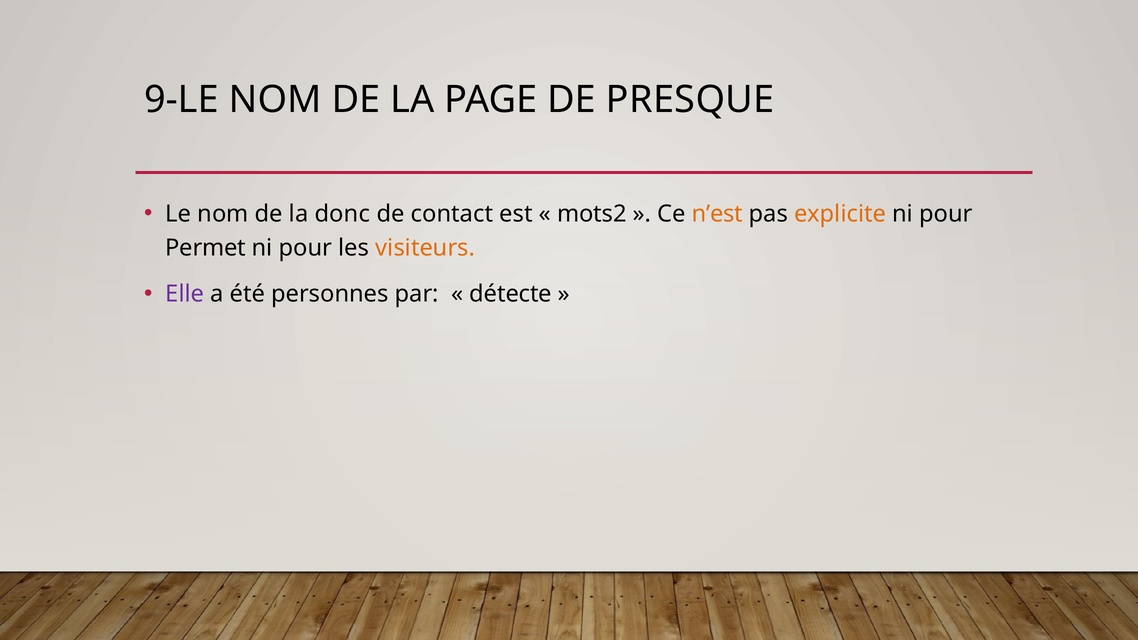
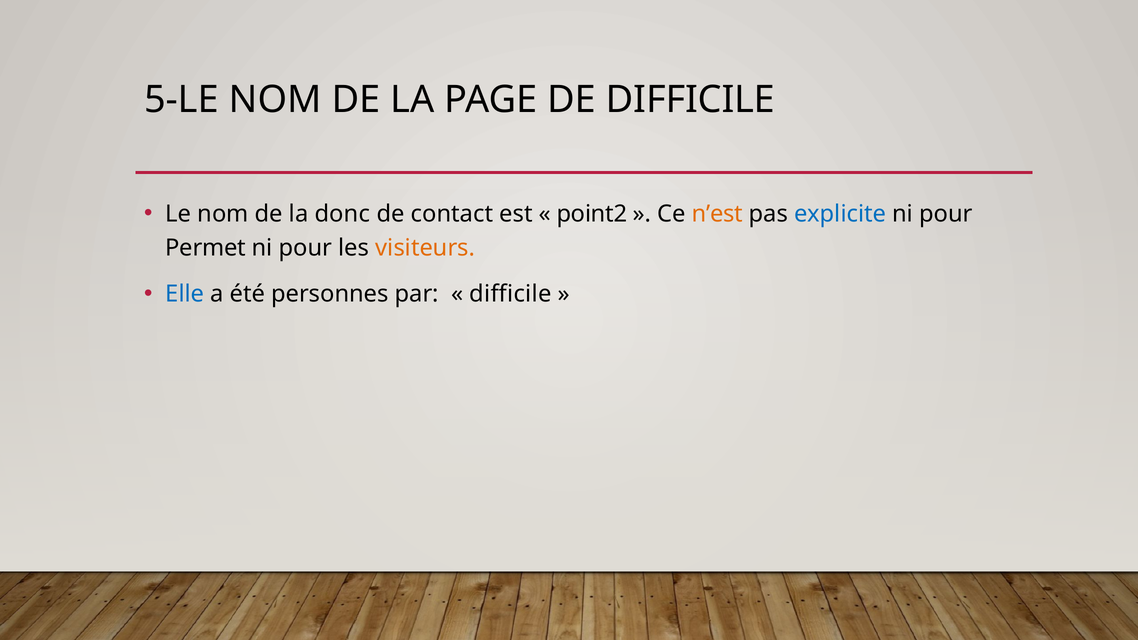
9-LE: 9-LE -> 5-LE
DE PRESQUE: PRESQUE -> DIFFICILE
mots2: mots2 -> point2
explicite colour: orange -> blue
Elle colour: purple -> blue
détecte at (511, 294): détecte -> difficile
